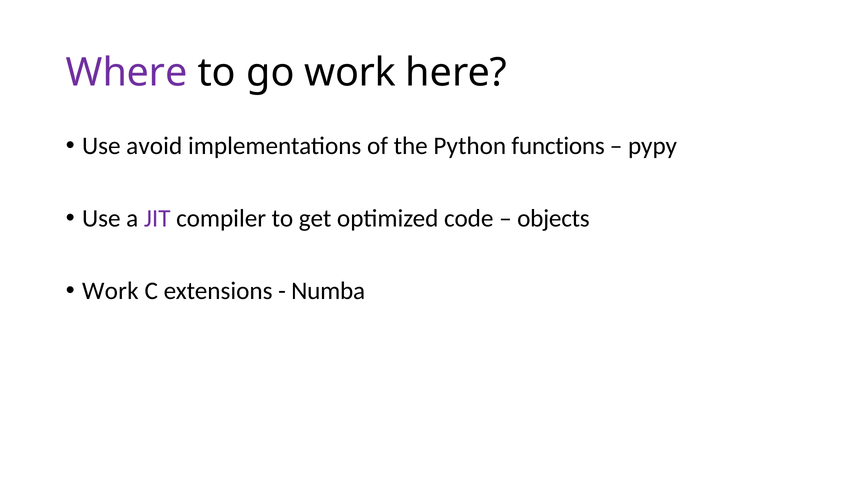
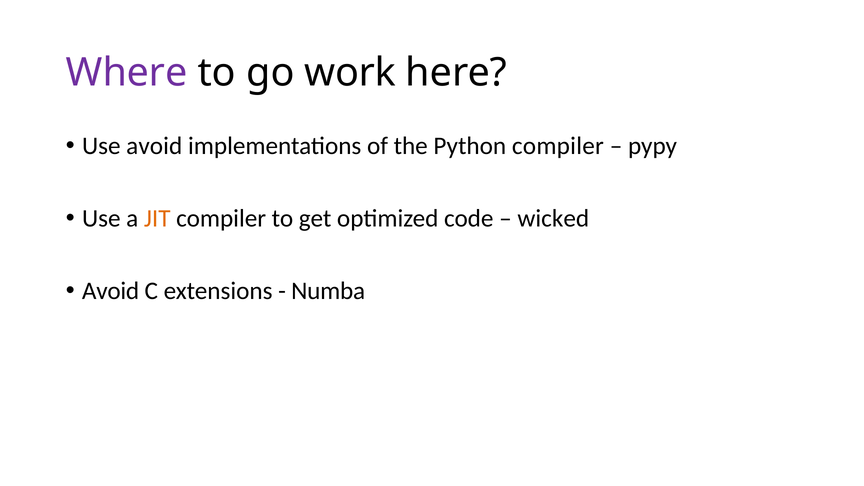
Python functions: functions -> compiler
JIT colour: purple -> orange
objects: objects -> wicked
Work at (110, 291): Work -> Avoid
